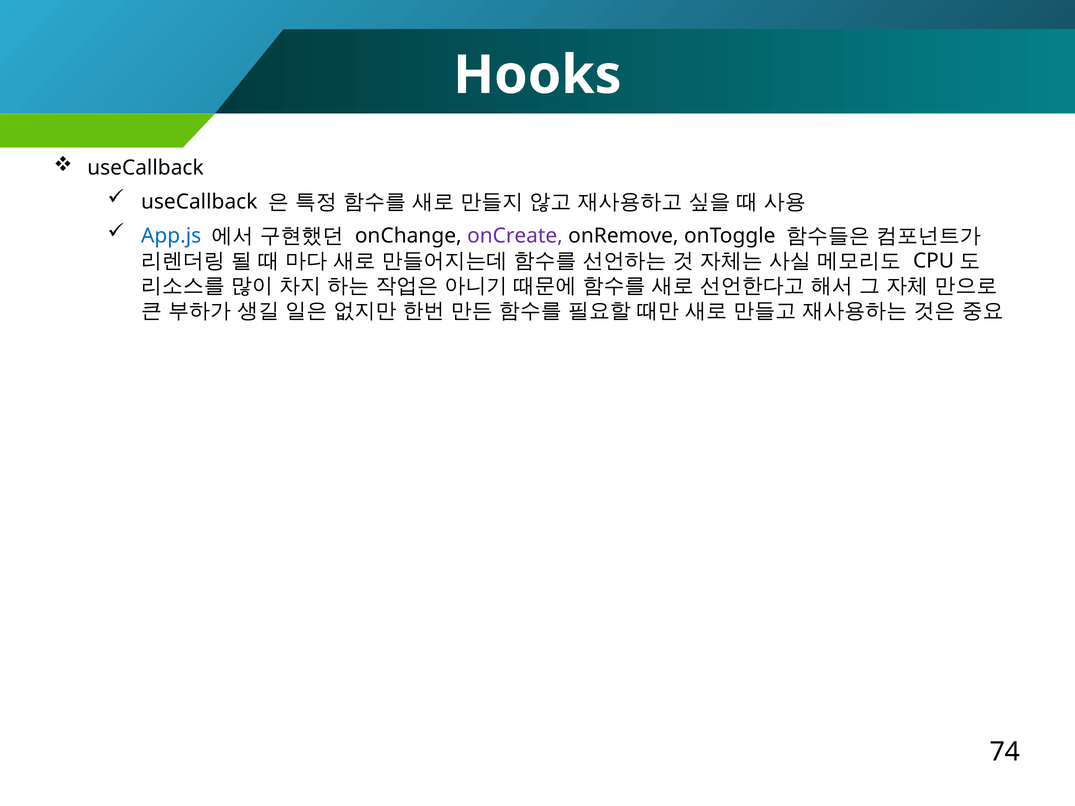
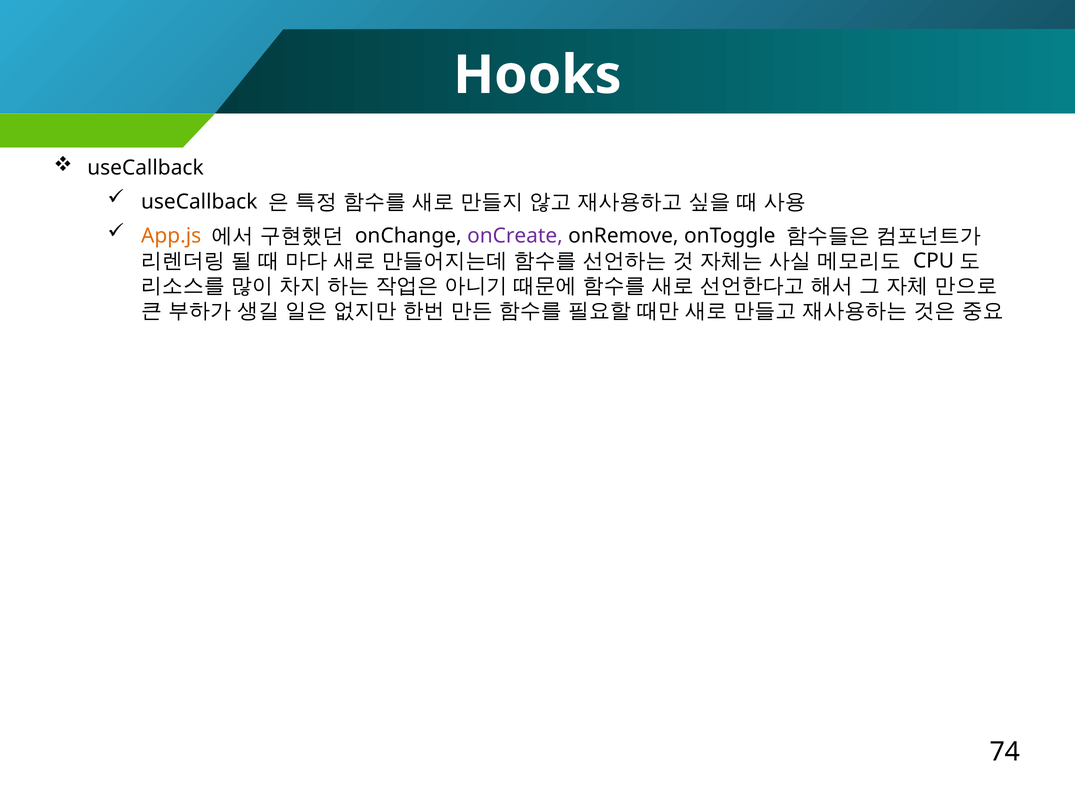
App.js colour: blue -> orange
